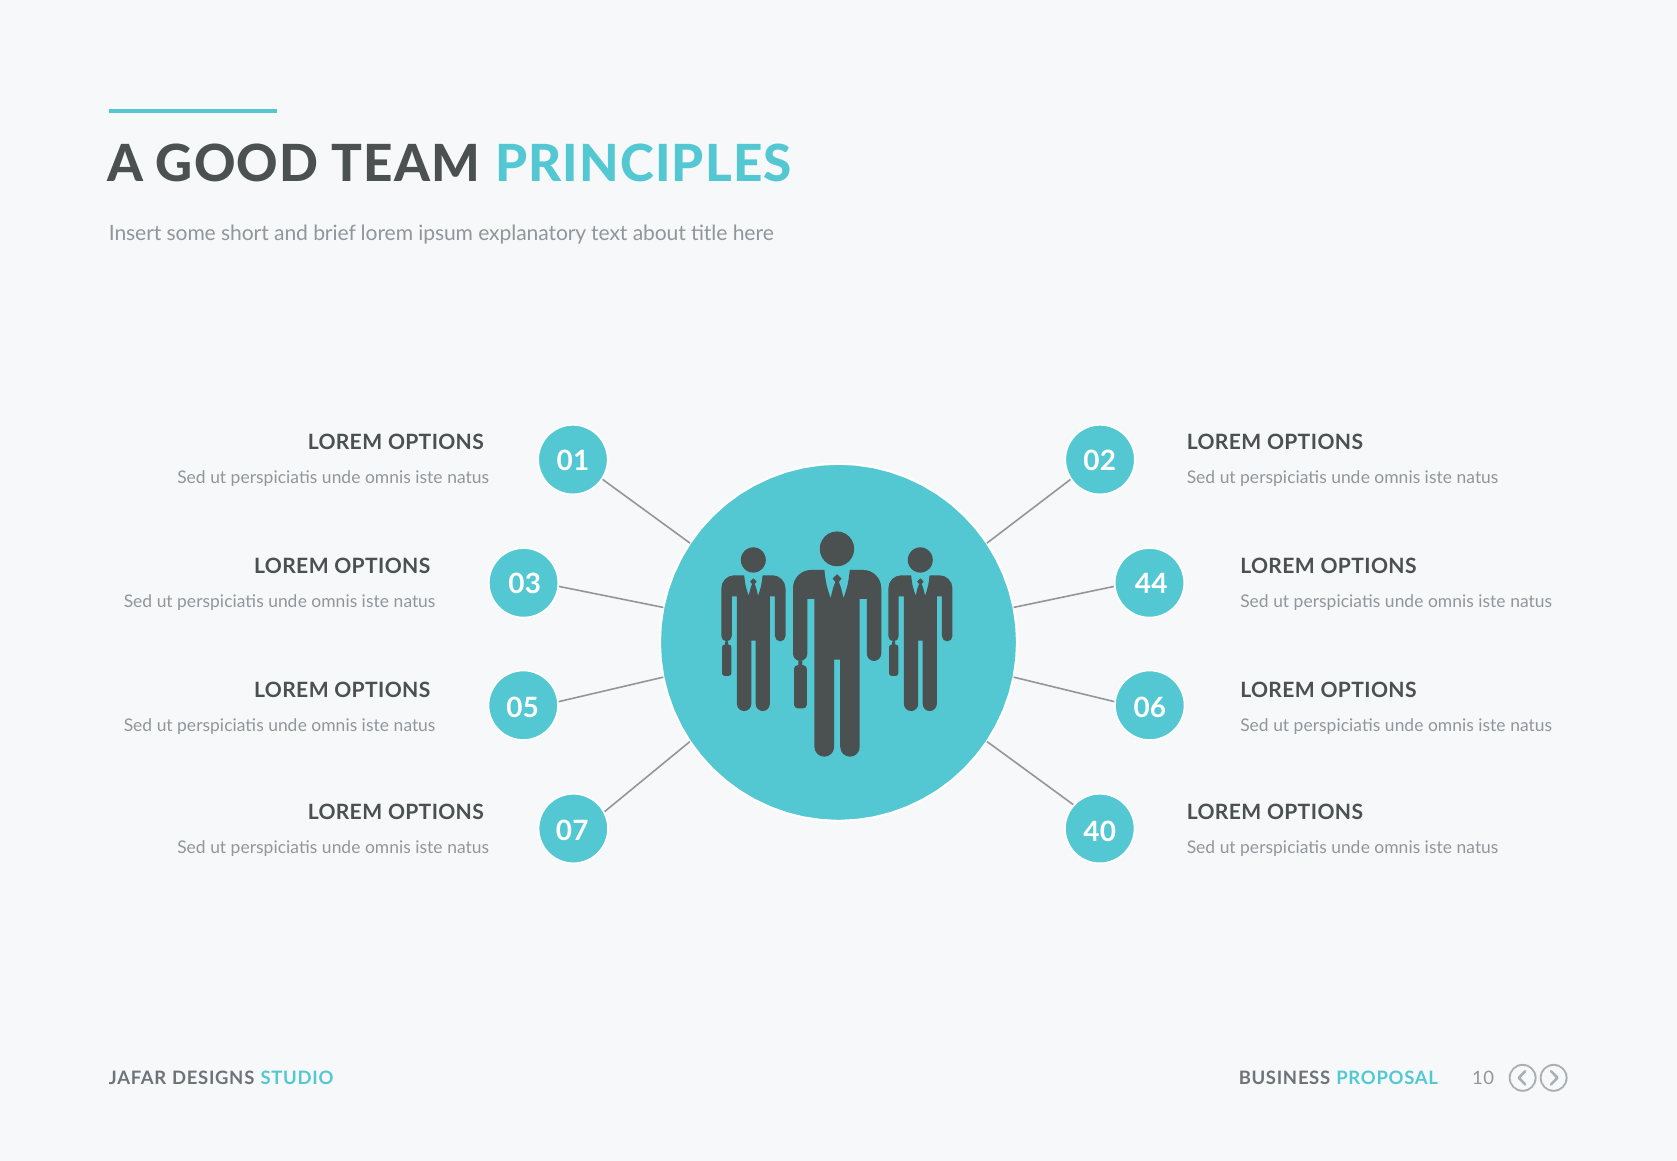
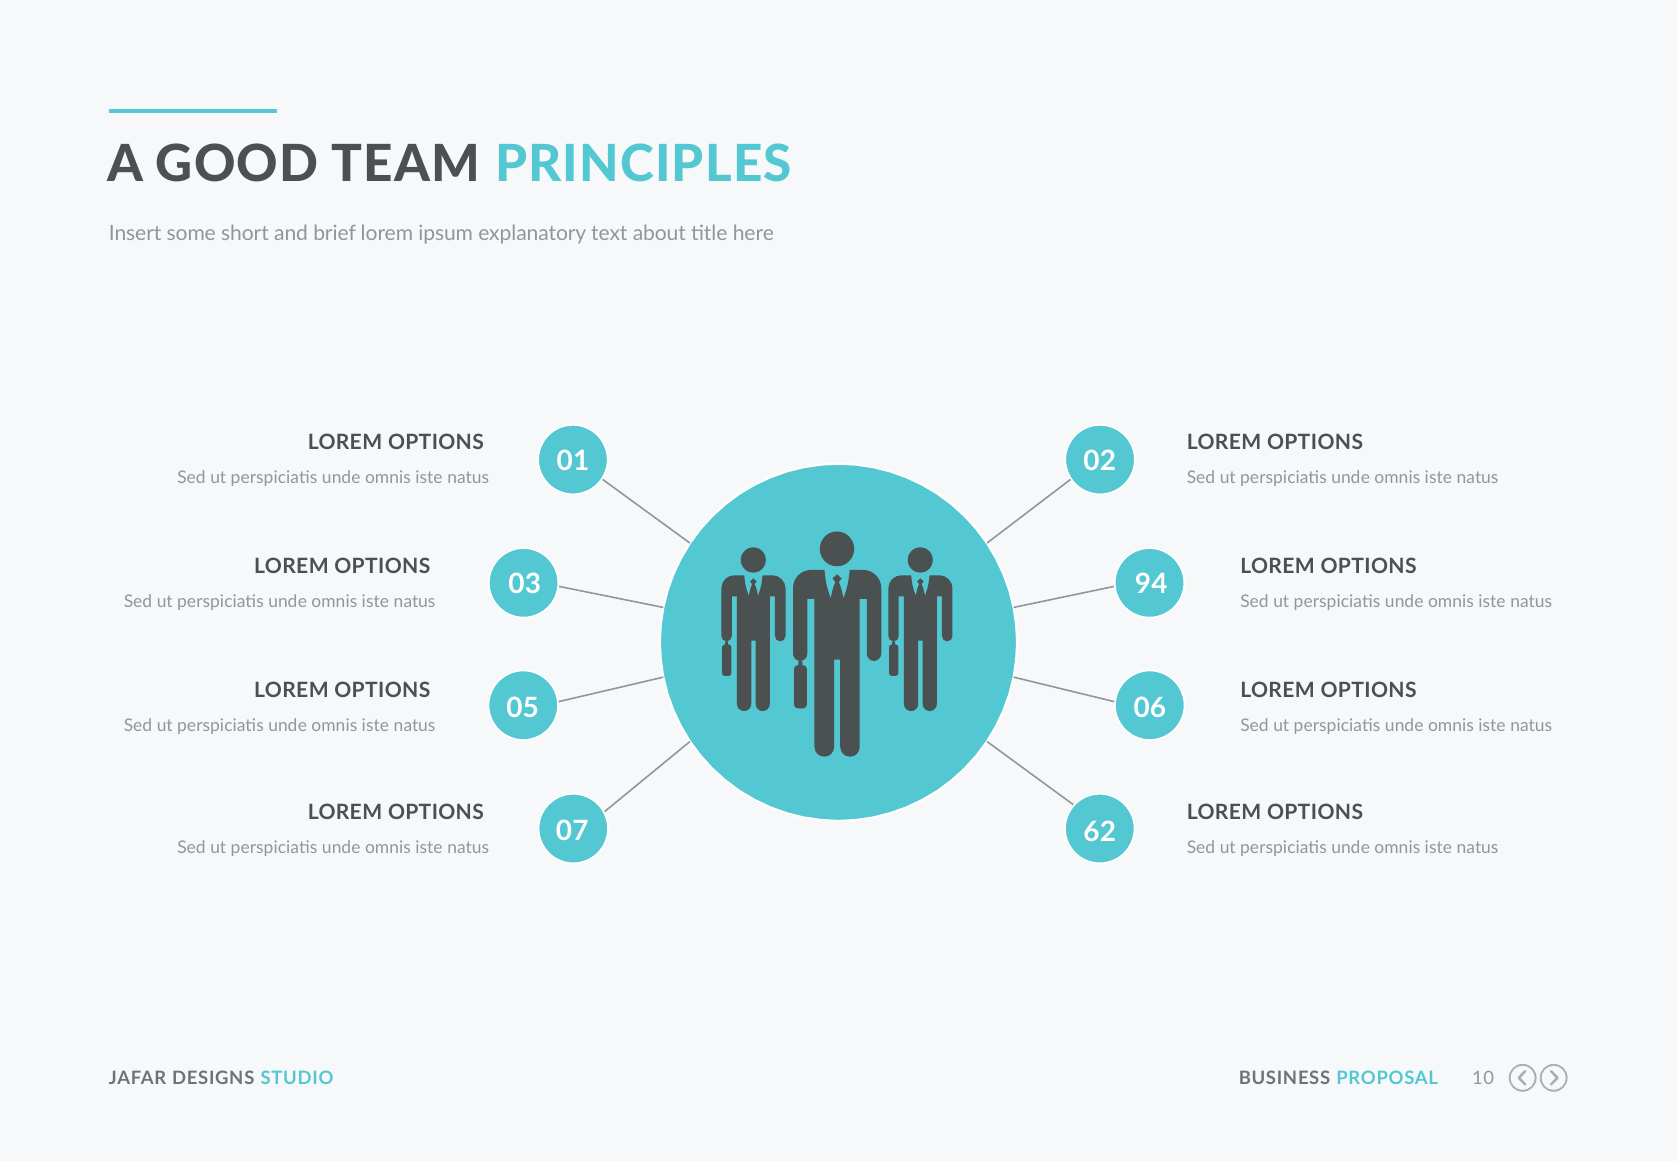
44: 44 -> 94
40: 40 -> 62
